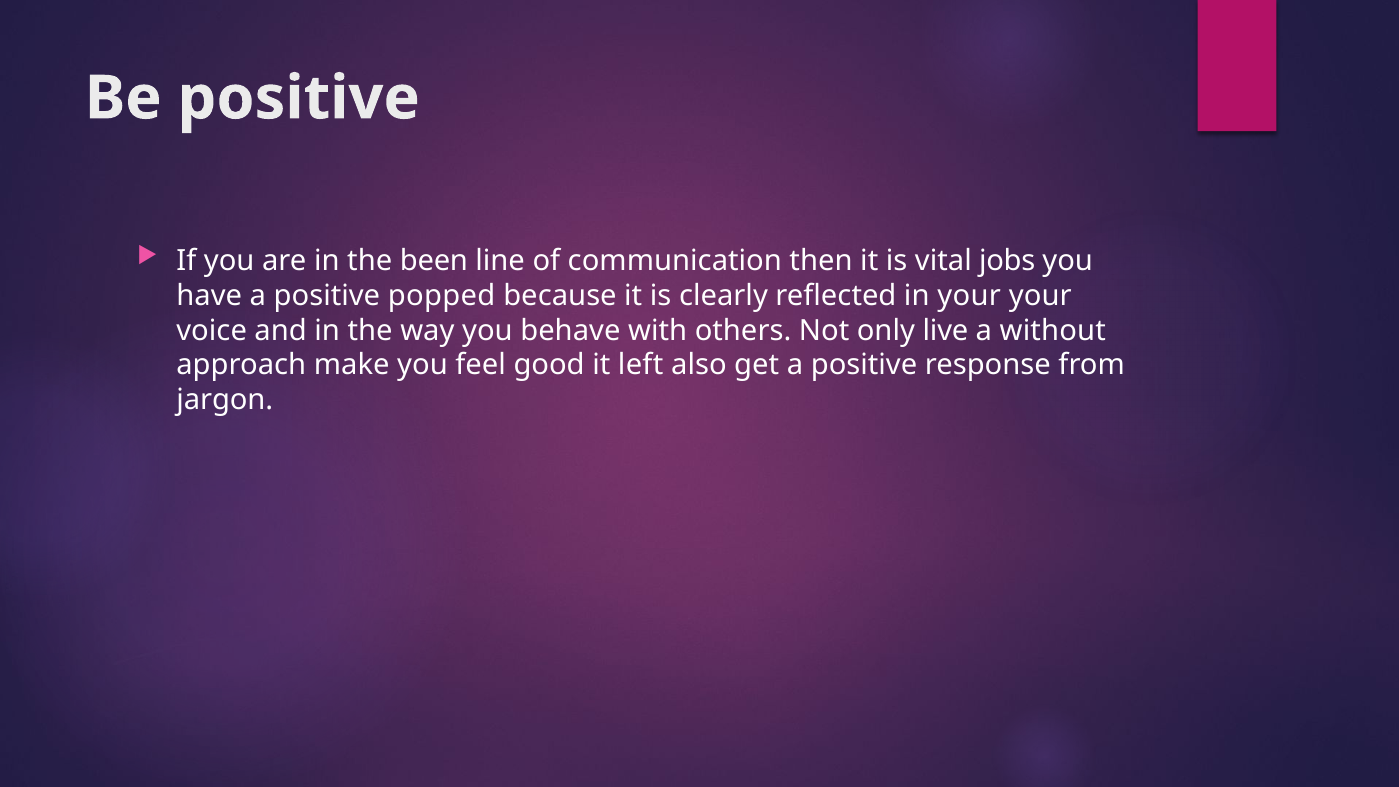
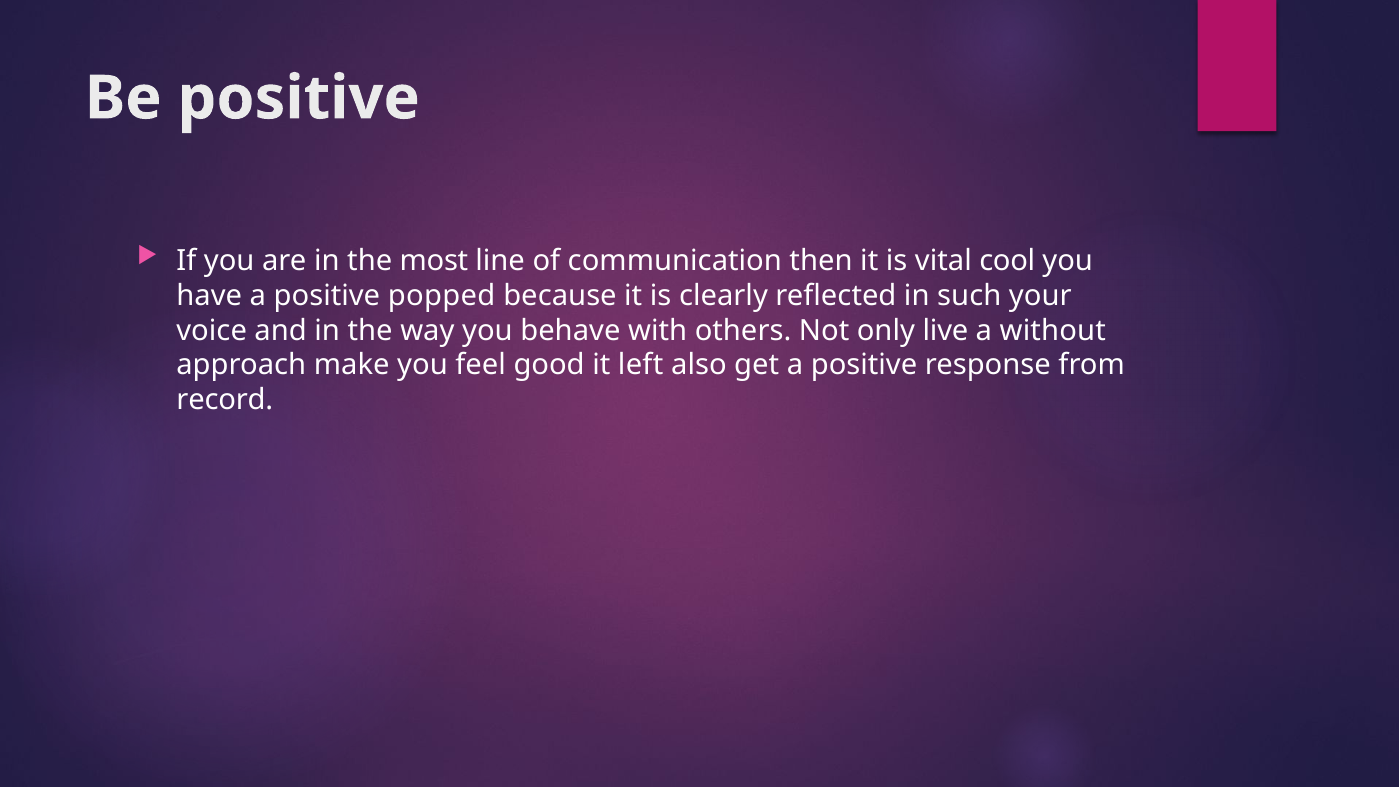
been: been -> most
jobs: jobs -> cool
in your: your -> such
jargon: jargon -> record
